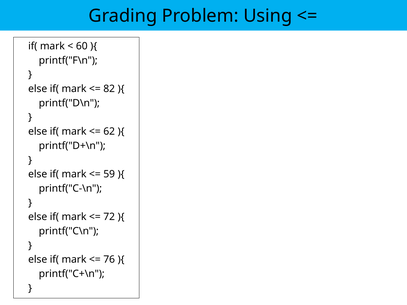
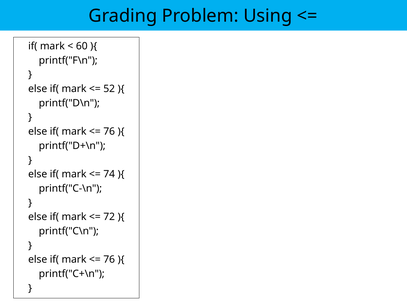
82: 82 -> 52
62 at (109, 132): 62 -> 76
59: 59 -> 74
